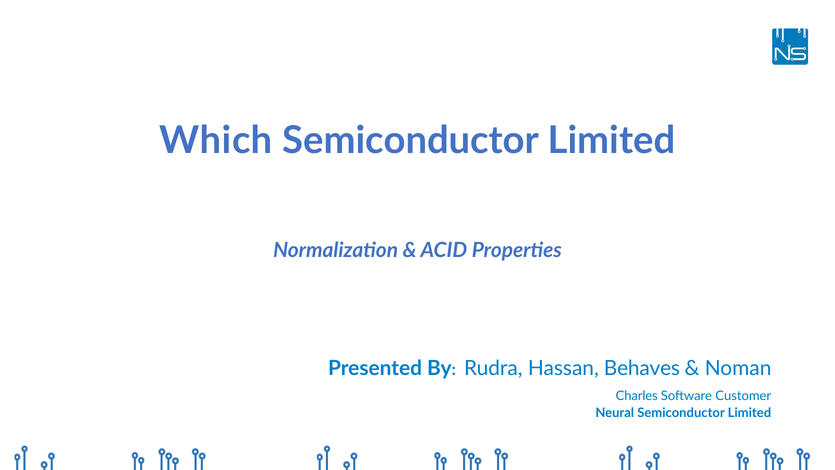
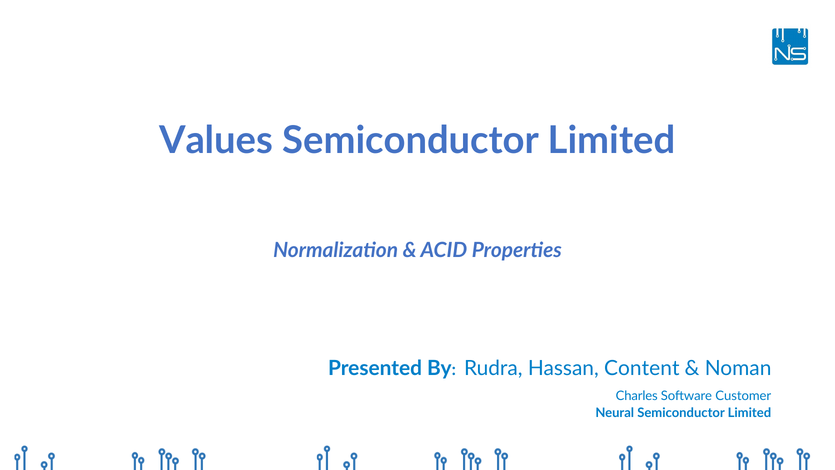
Which: Which -> Values
Behaves: Behaves -> Content
